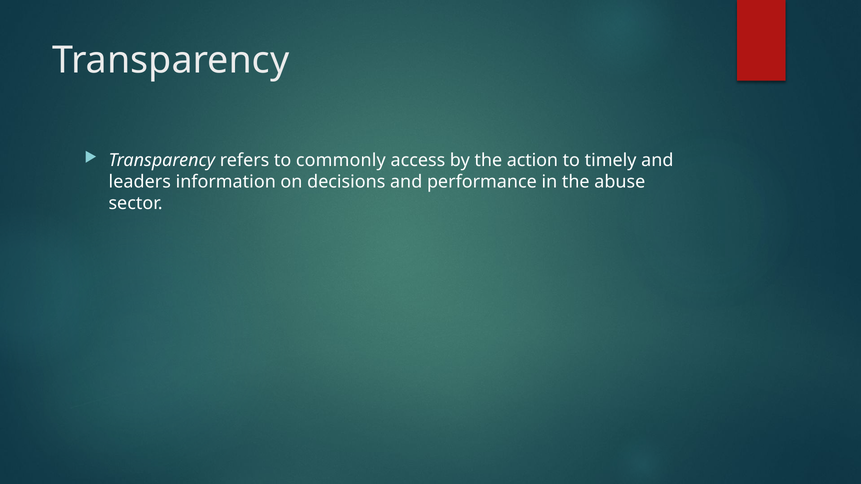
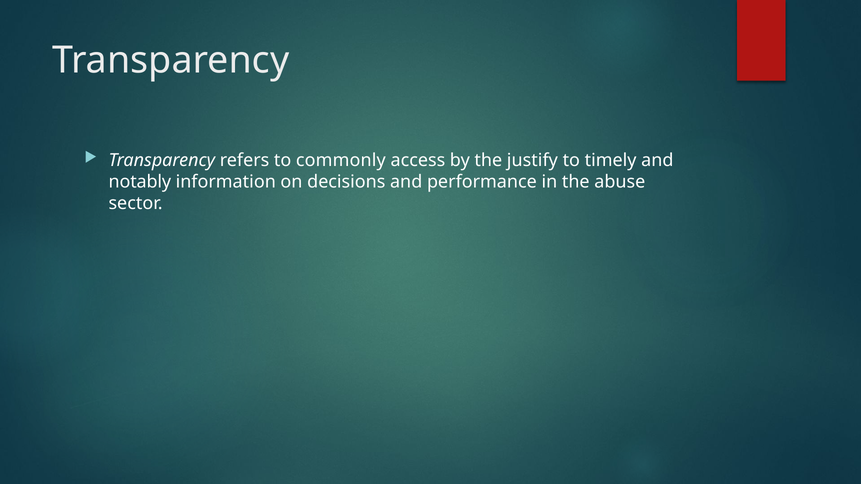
action: action -> justify
leaders: leaders -> notably
